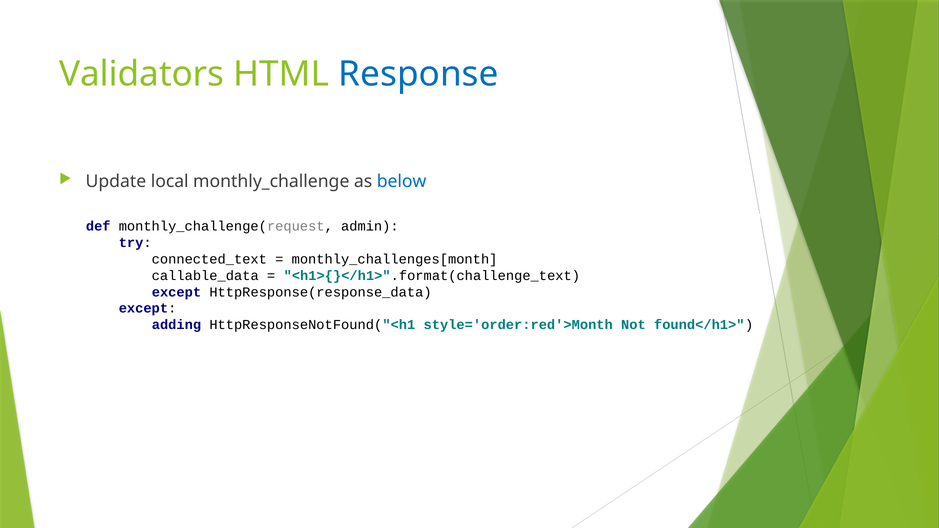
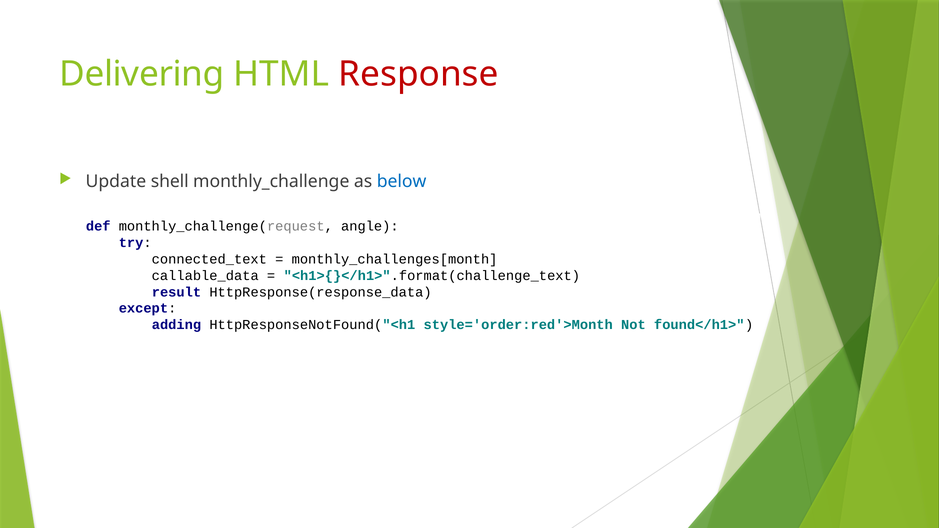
Validators: Validators -> Delivering
Response colour: blue -> red
local: local -> shell
admin: admin -> angle
except at (176, 292): except -> result
